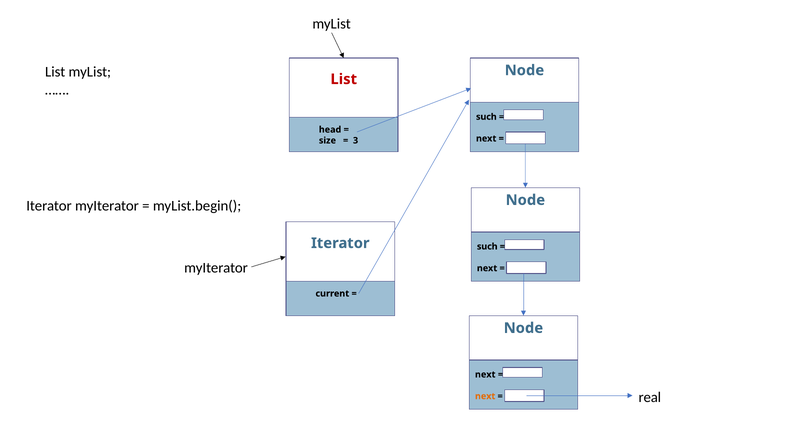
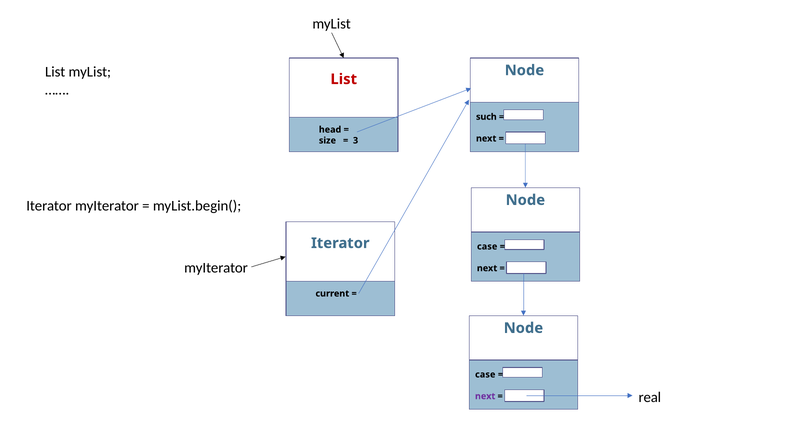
such at (487, 247): such -> case
next at (485, 375): next -> case
next at (485, 397) colour: orange -> purple
